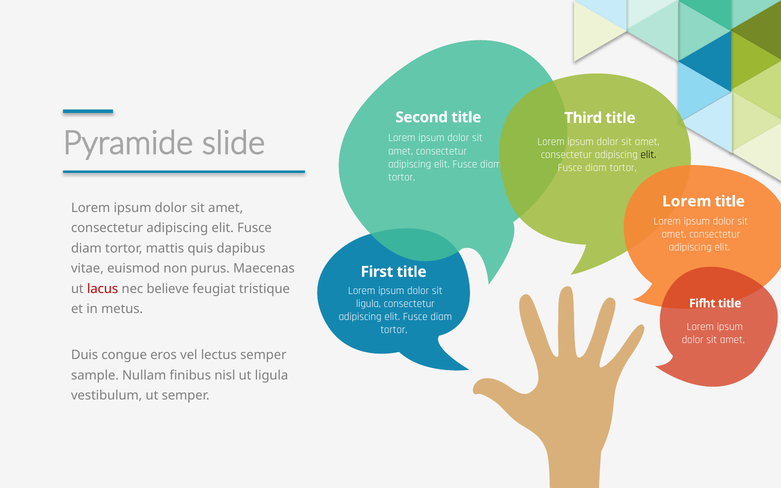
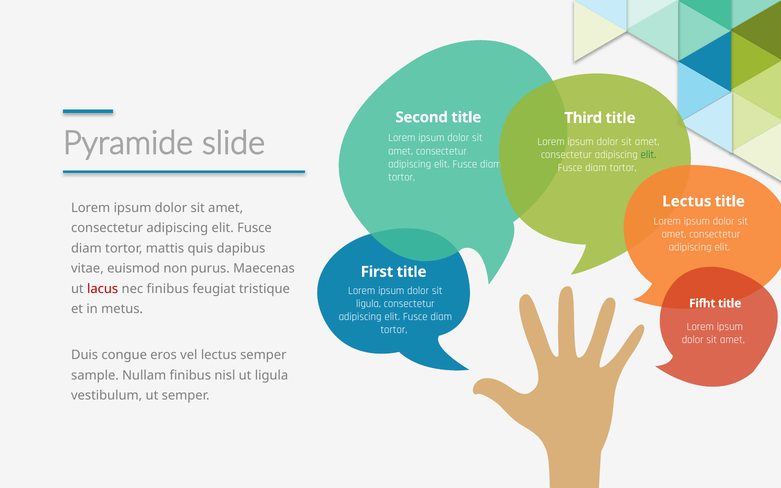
elit at (648, 155) colour: black -> green
Lorem at (687, 201): Lorem -> Lectus
nec believe: believe -> finibus
